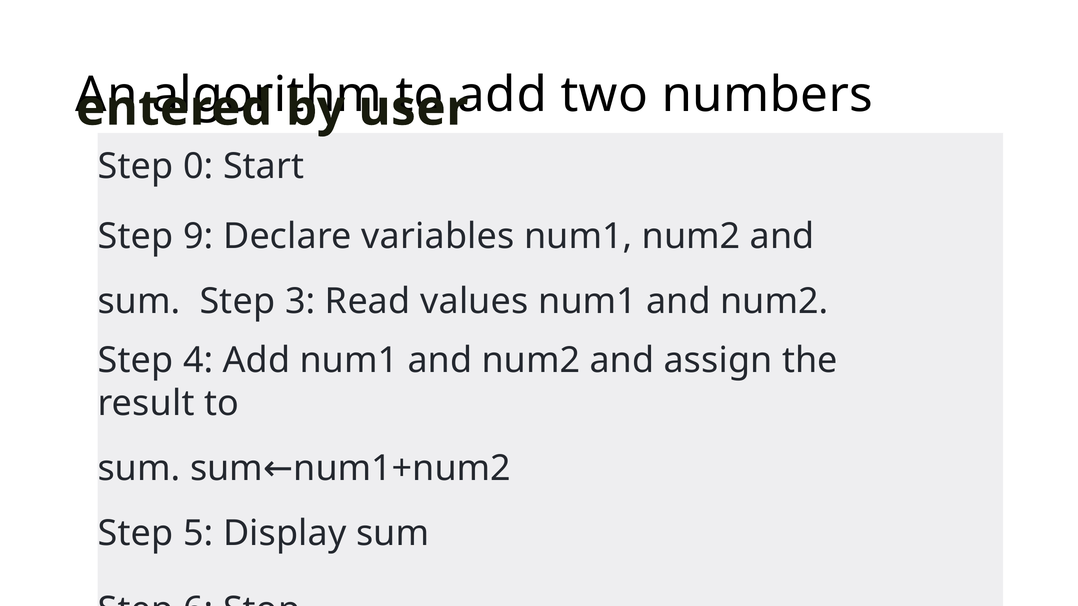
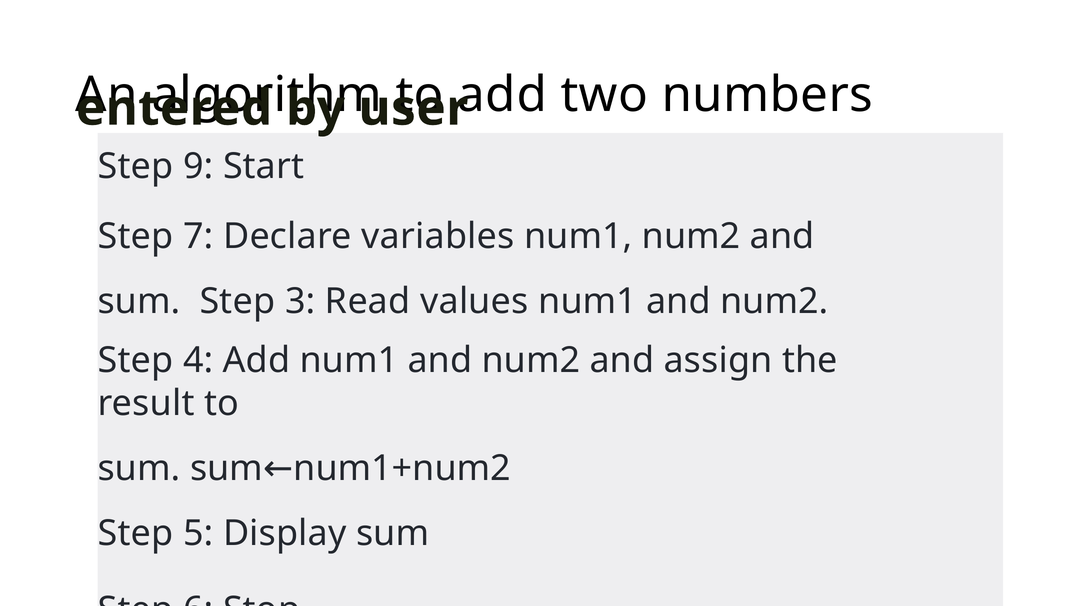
0: 0 -> 9
9: 9 -> 7
